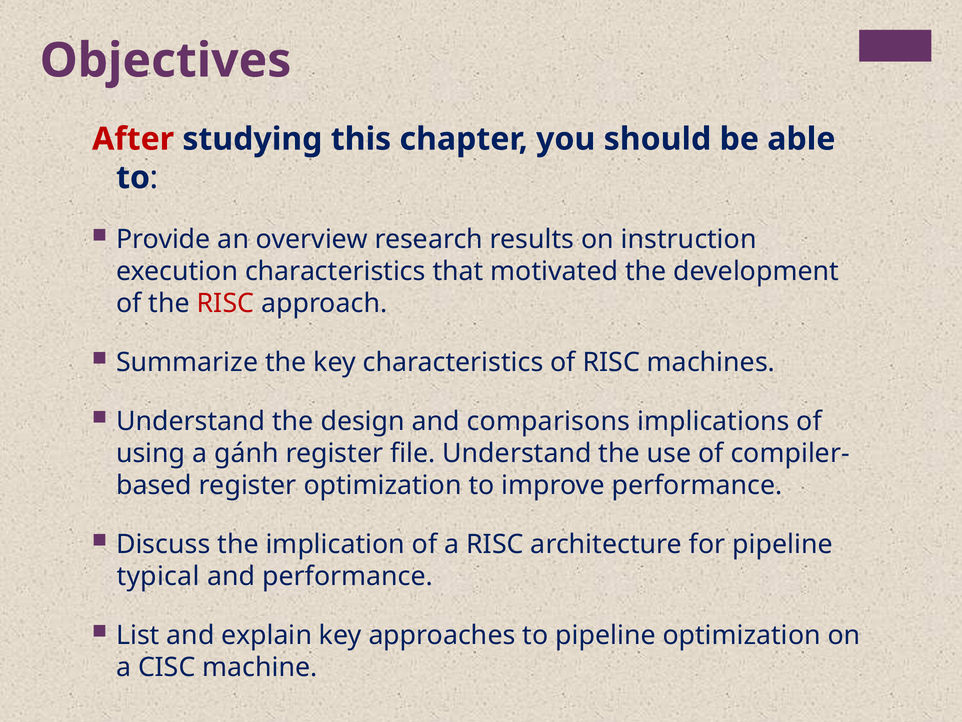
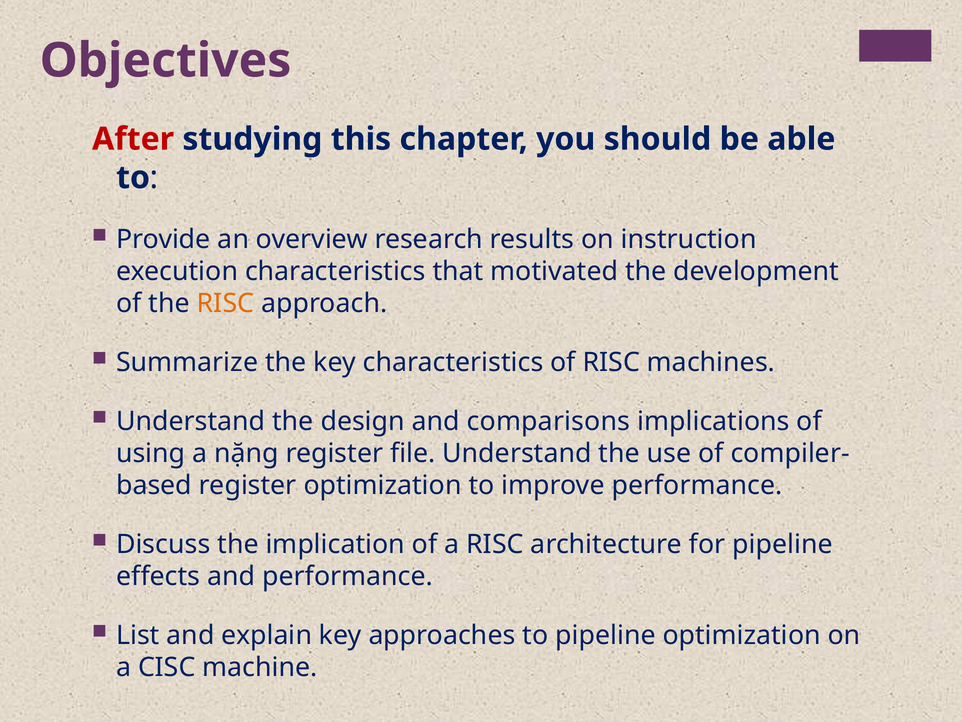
RISC at (225, 303) colour: red -> orange
gánh: gánh -> nặng
typical: typical -> effects
